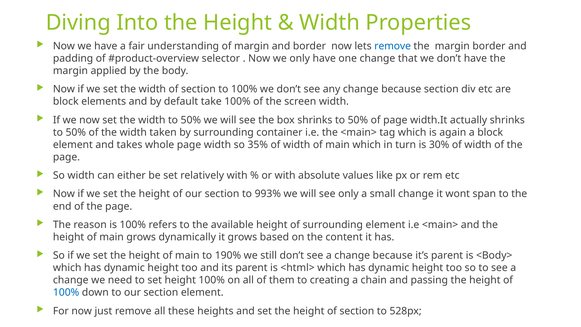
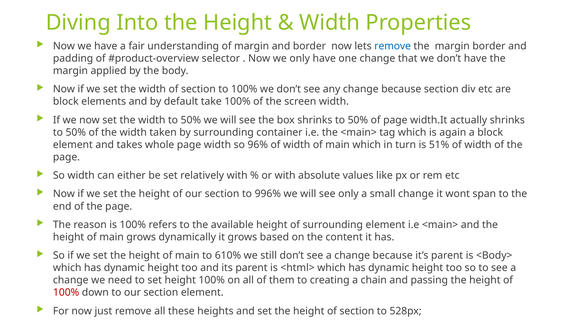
35%: 35% -> 96%
30%: 30% -> 51%
993%: 993% -> 996%
190%: 190% -> 610%
100% at (66, 292) colour: blue -> red
